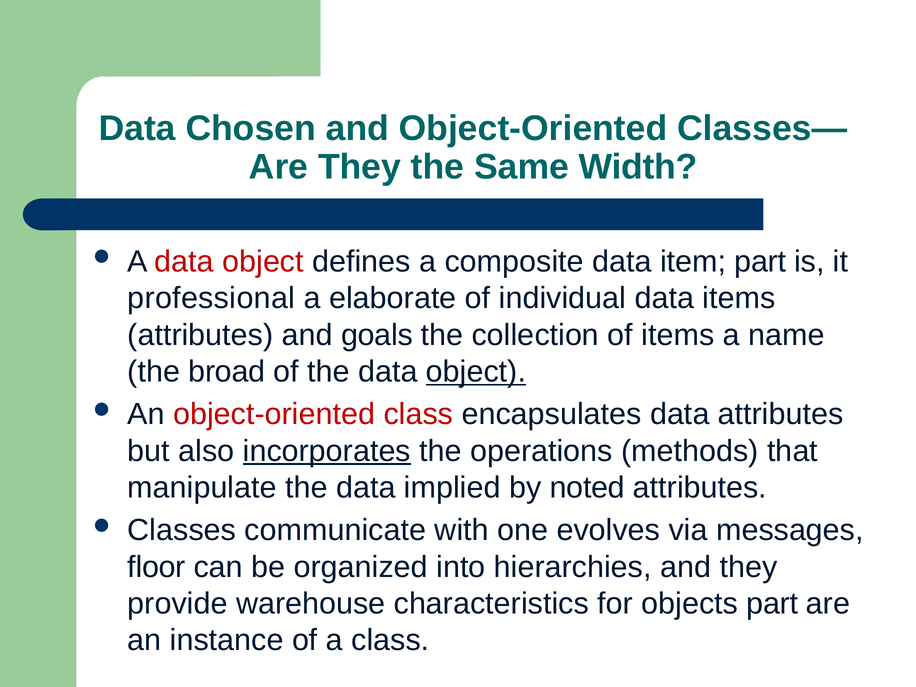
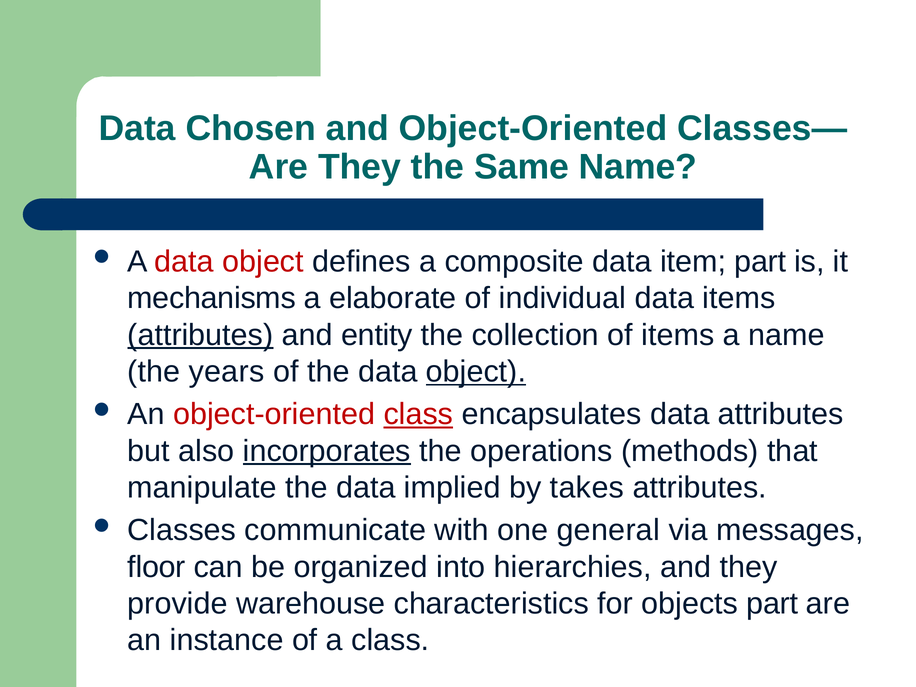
Same Width: Width -> Name
professional: professional -> mechanisms
attributes at (200, 335) underline: none -> present
goals: goals -> entity
broad: broad -> years
class at (418, 414) underline: none -> present
noted: noted -> takes
evolves: evolves -> general
